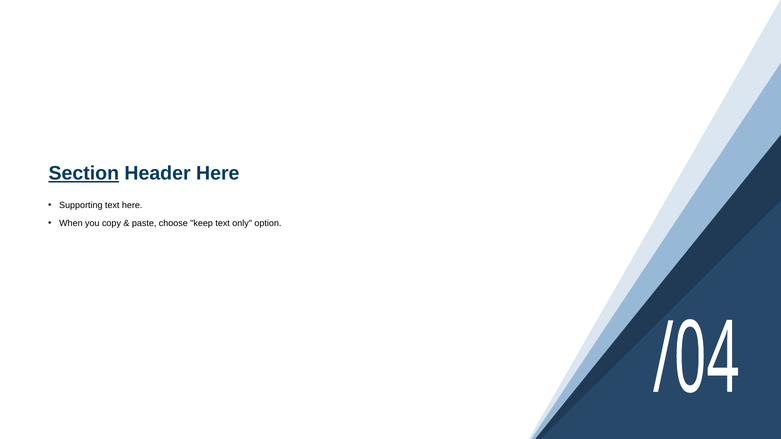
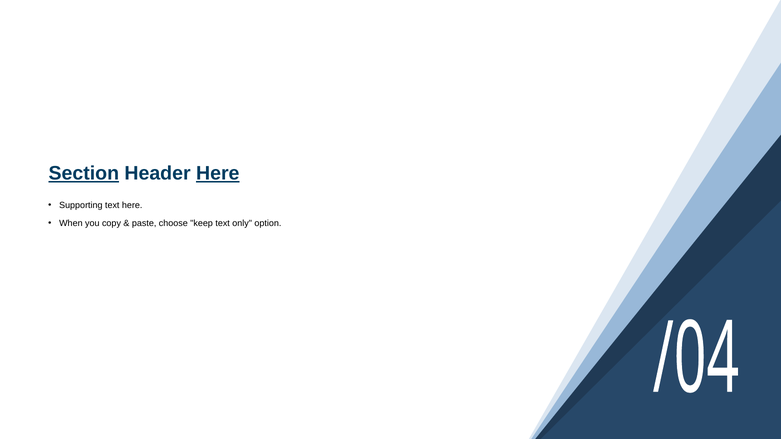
Here at (218, 173) underline: none -> present
